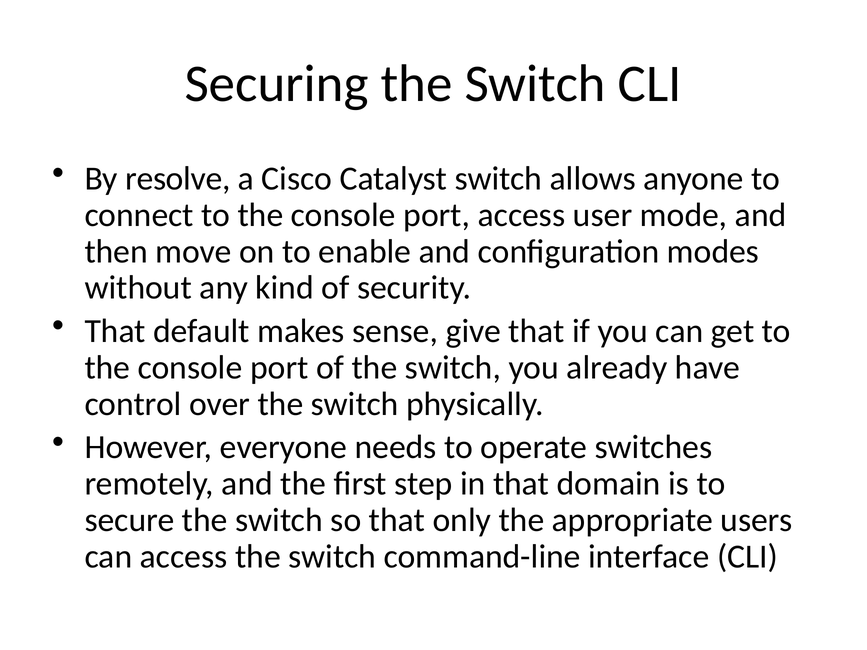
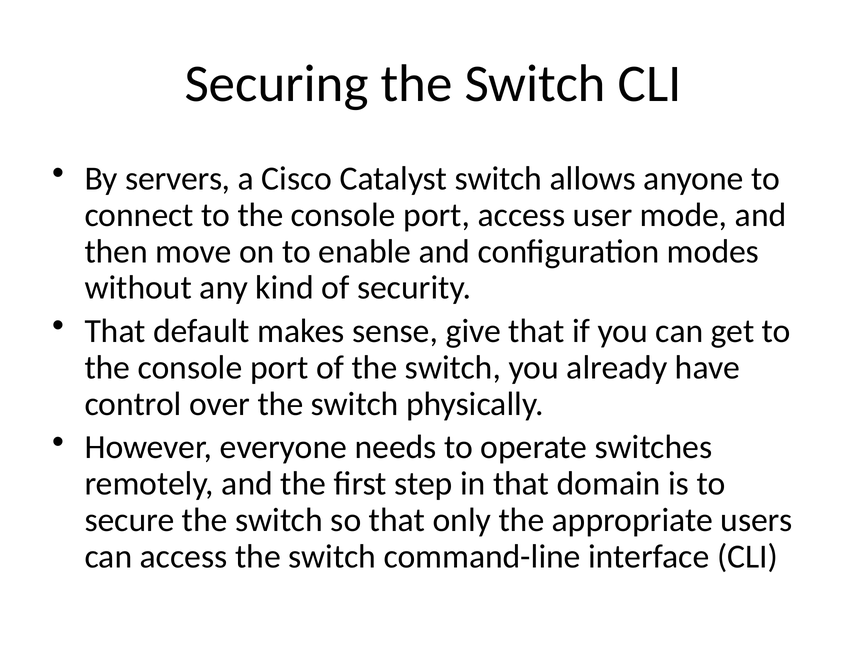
resolve: resolve -> servers
